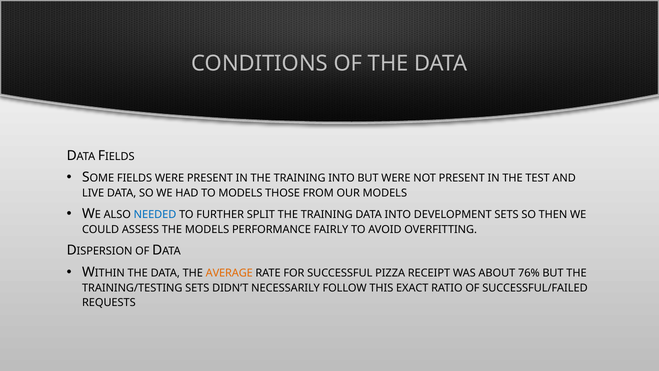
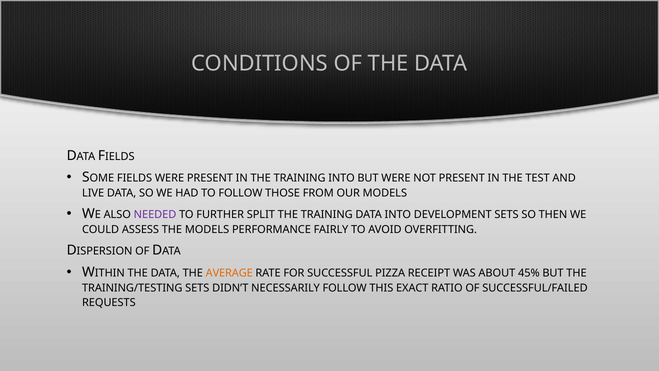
TO MODELS: MODELS -> FOLLOW
NEEDED colour: blue -> purple
76%: 76% -> 45%
